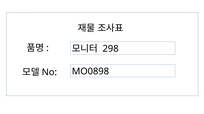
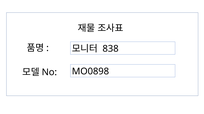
298: 298 -> 838
